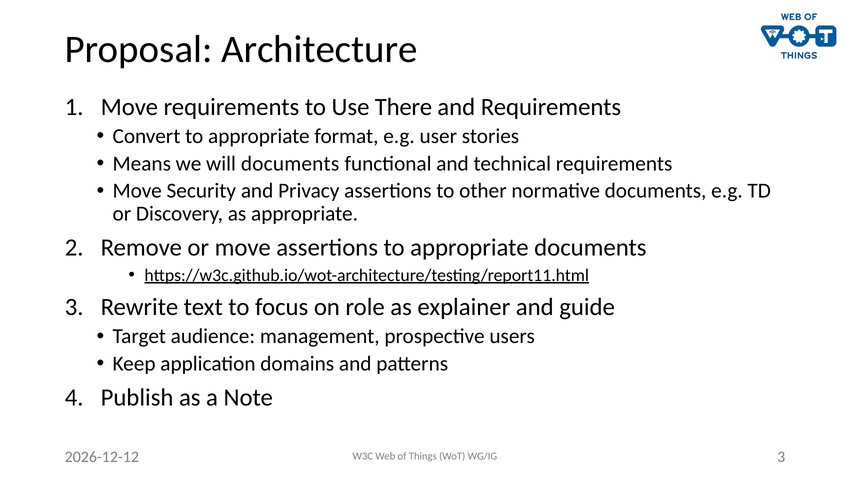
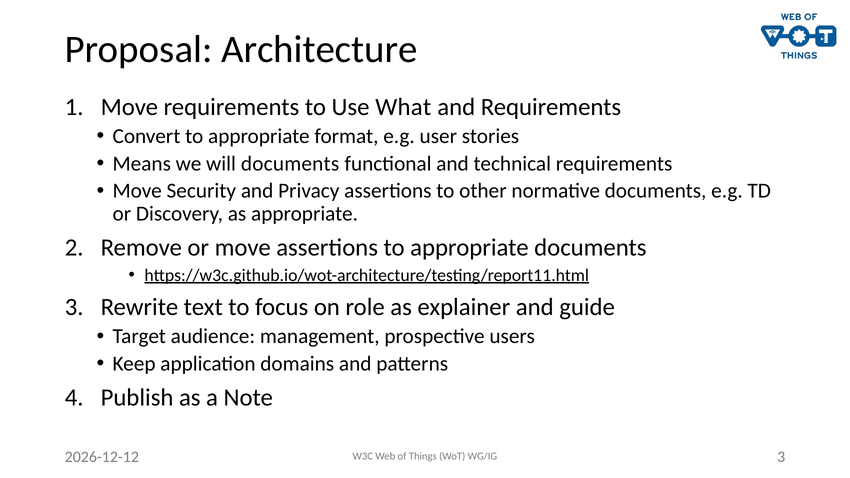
There: There -> What
